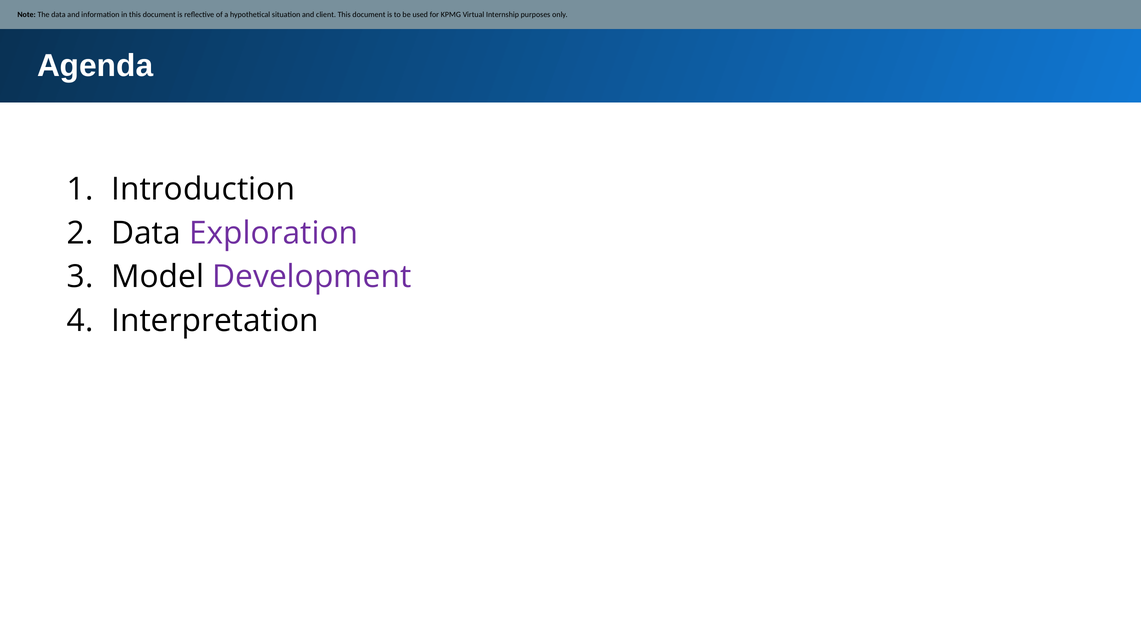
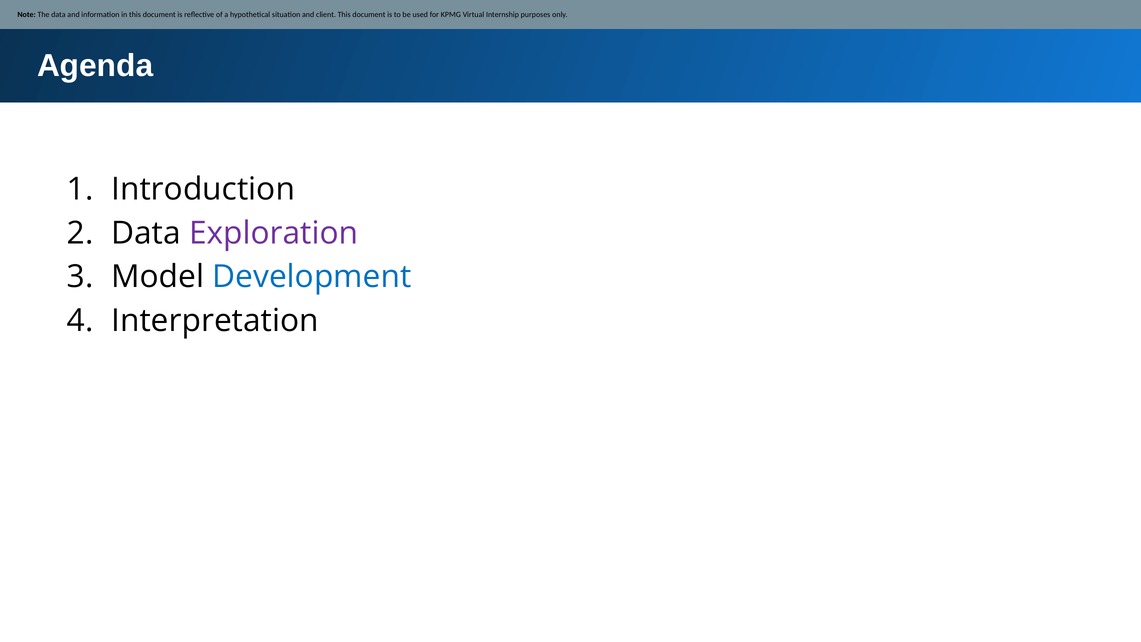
Development colour: purple -> blue
